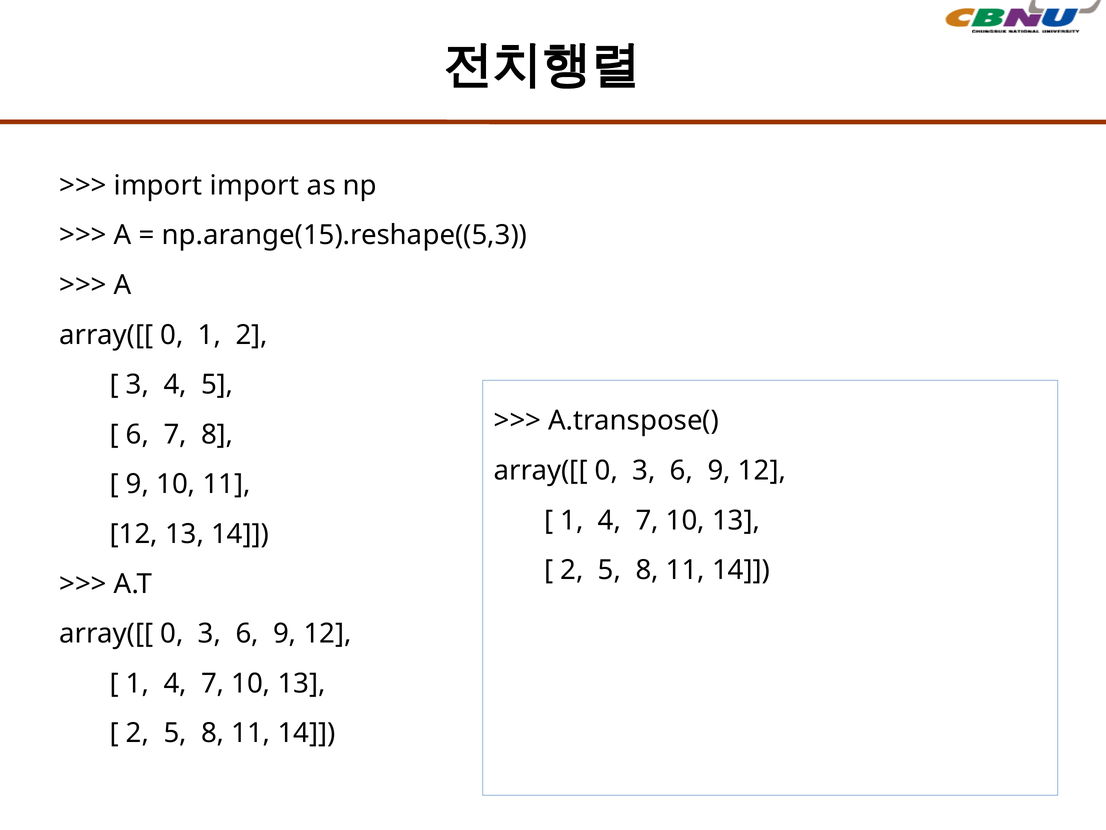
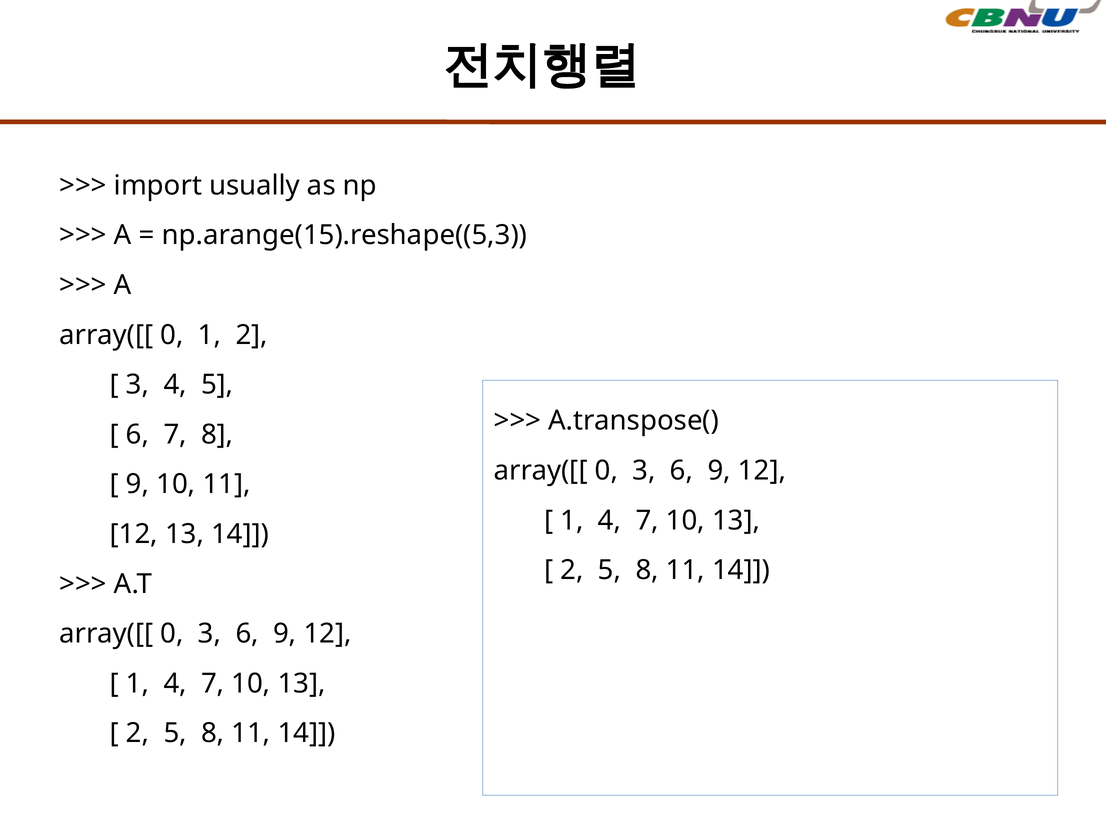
import import: import -> usually
